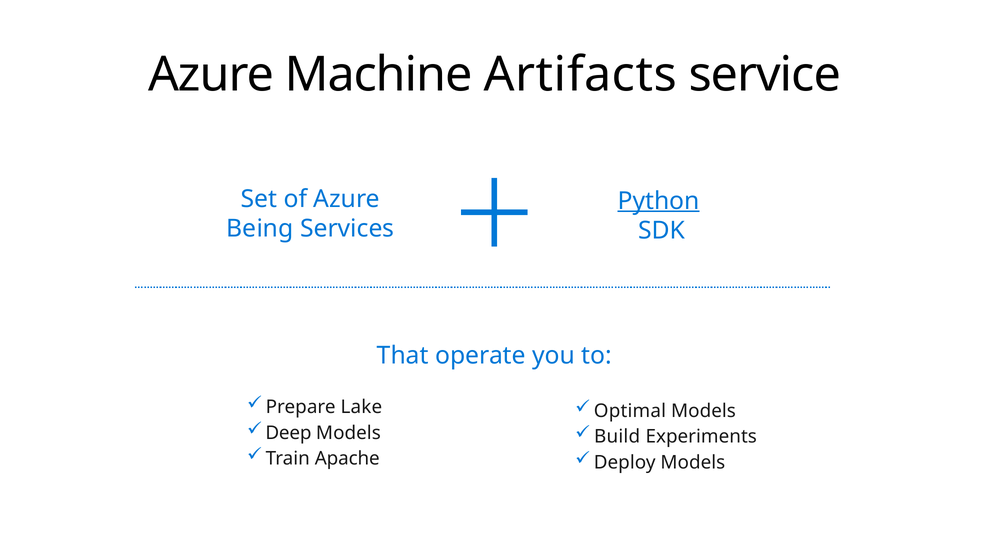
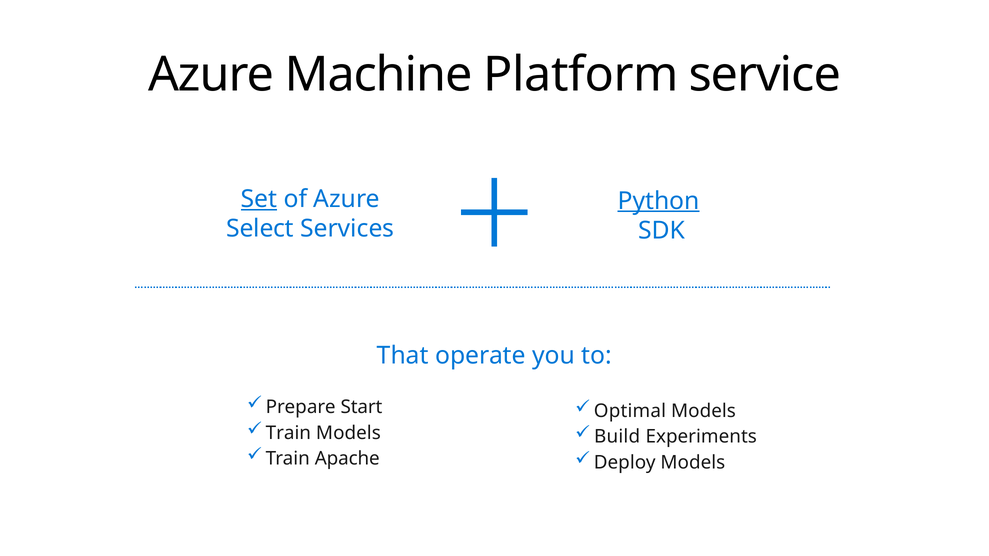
Artifacts: Artifacts -> Platform
Set underline: none -> present
Being: Being -> Select
Lake: Lake -> Start
Deep at (288, 433): Deep -> Train
